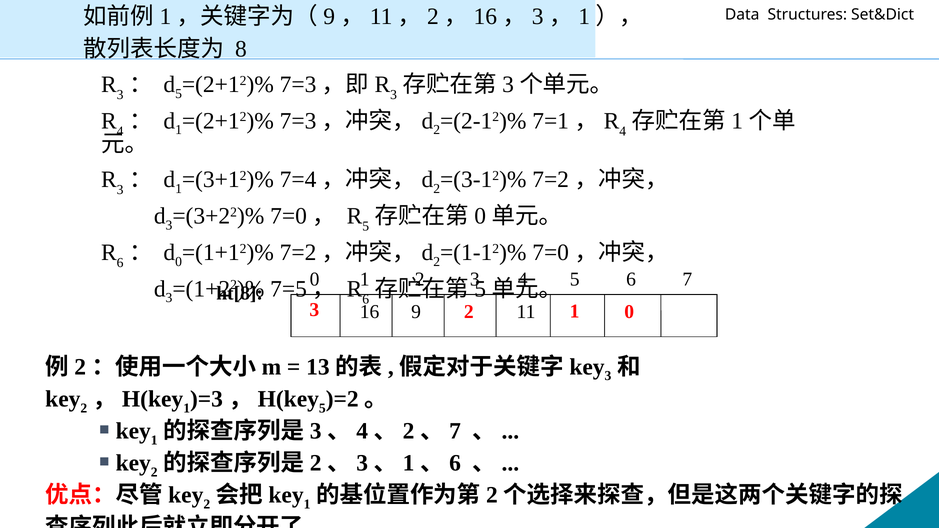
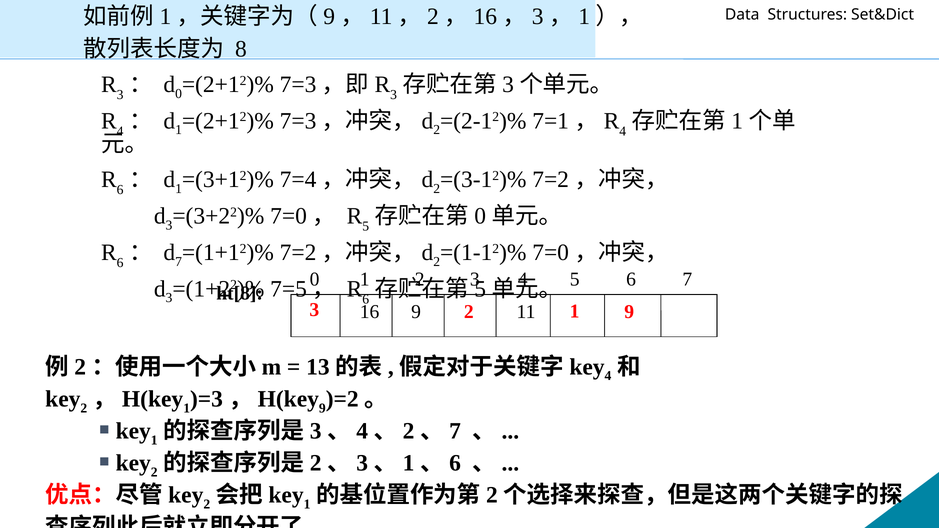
5 at (179, 94): 5 -> 0
3 at (120, 190): 3 -> 6
0 at (179, 262): 0 -> 7
3 0: 0 -> 9
3 at (608, 376): 3 -> 4
5 at (322, 408): 5 -> 9
